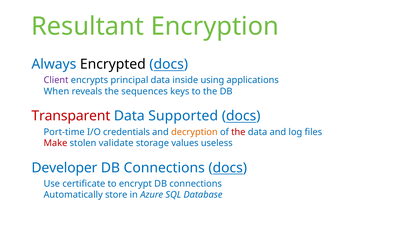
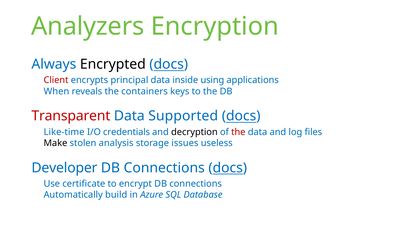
Resultant: Resultant -> Analyzers
Client colour: purple -> red
sequences: sequences -> containers
Port-time: Port-time -> Like-time
decryption colour: orange -> black
Make colour: red -> black
validate: validate -> analysis
values: values -> issues
store: store -> build
